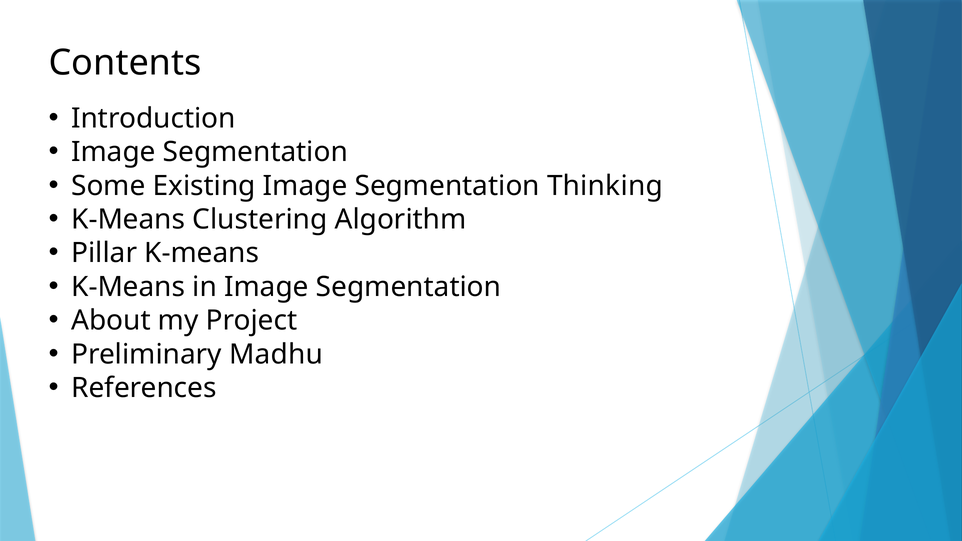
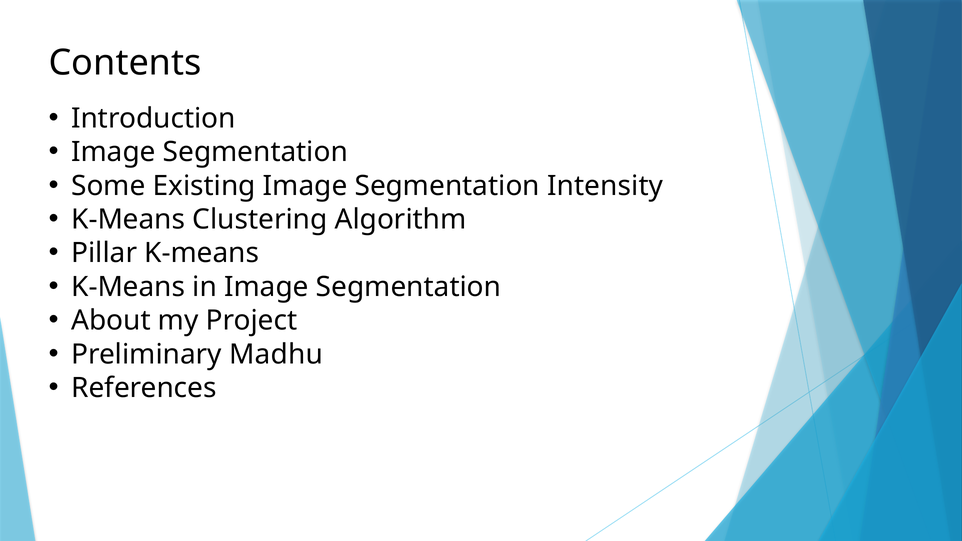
Thinking: Thinking -> Intensity
